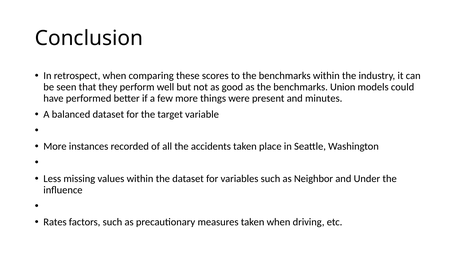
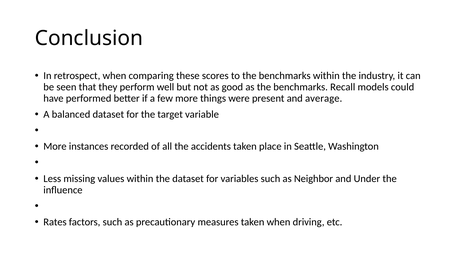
Union: Union -> Recall
minutes: minutes -> average
